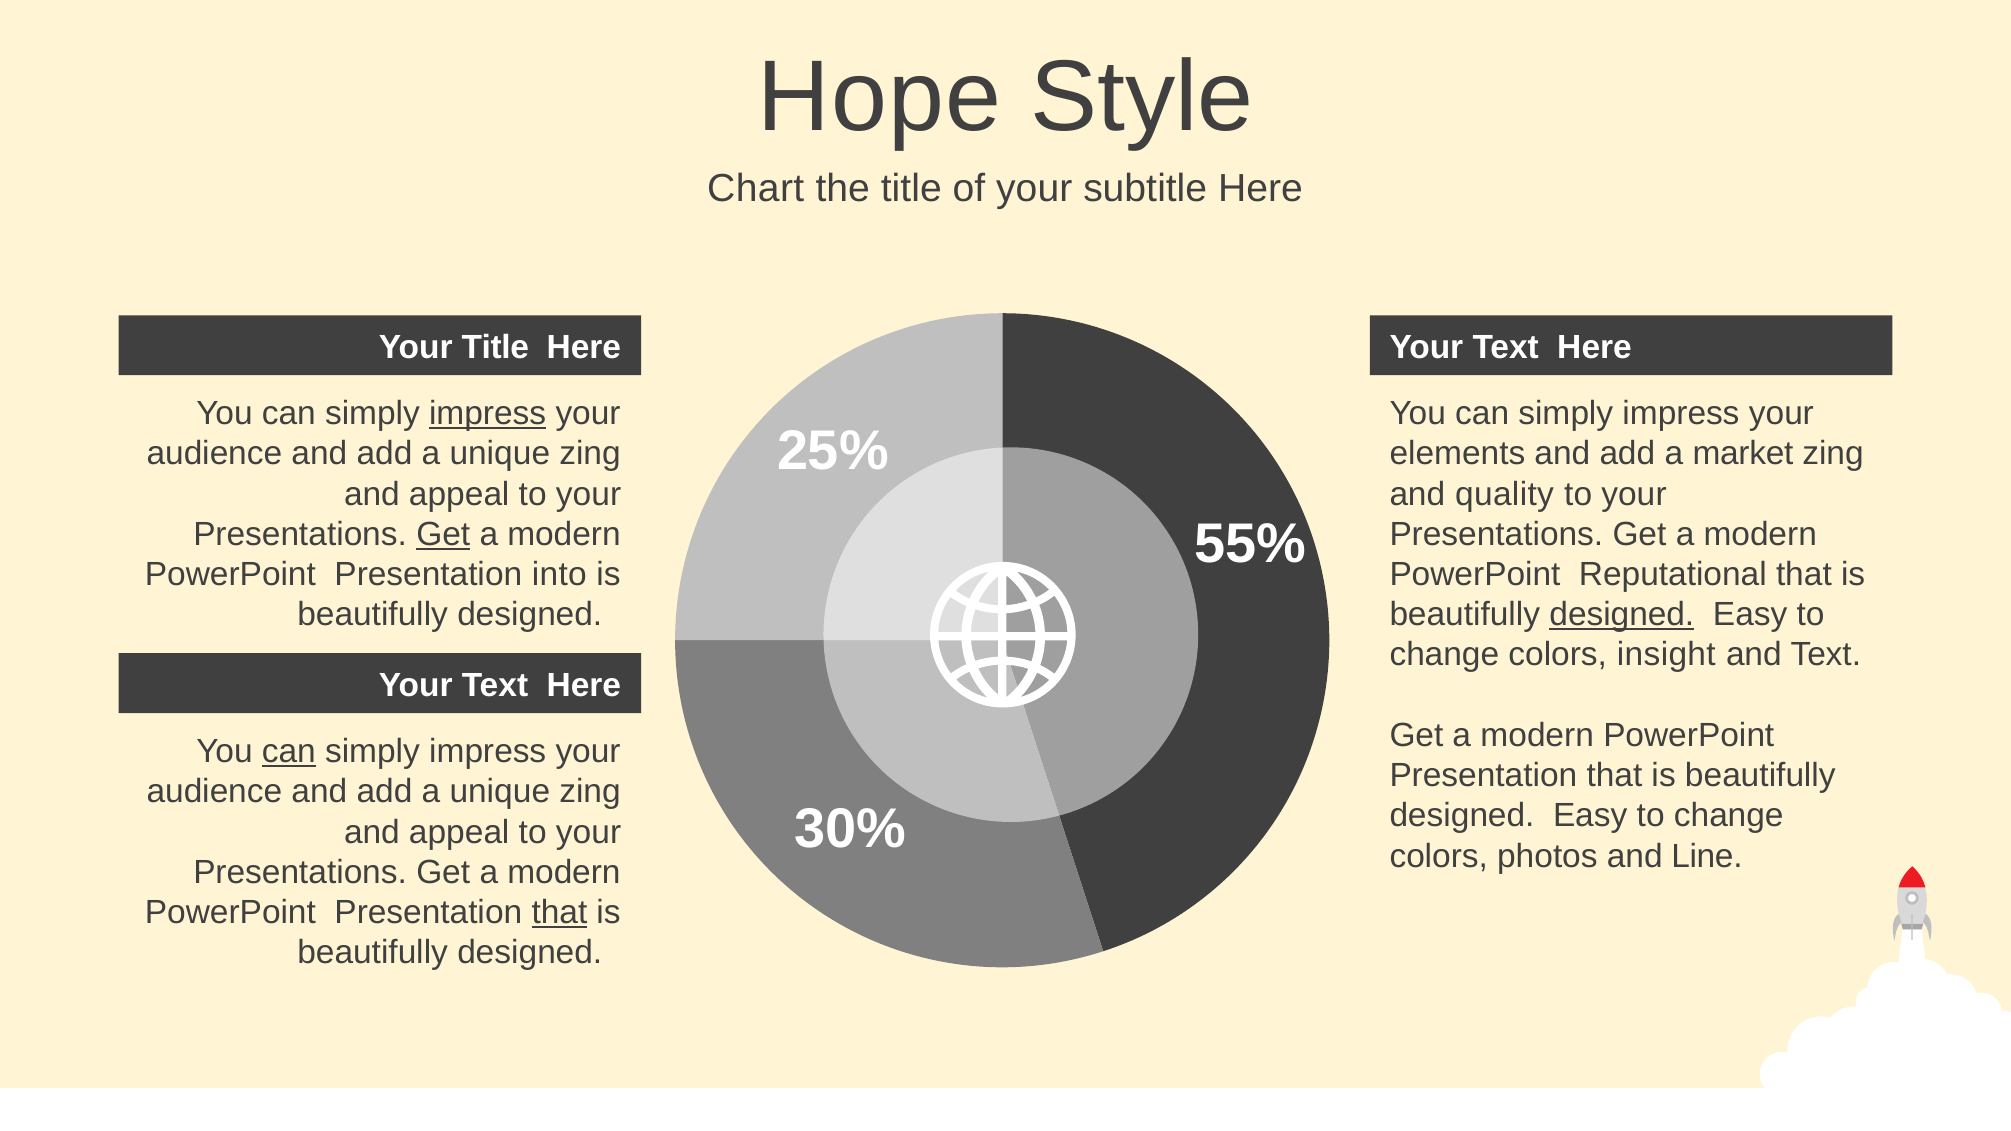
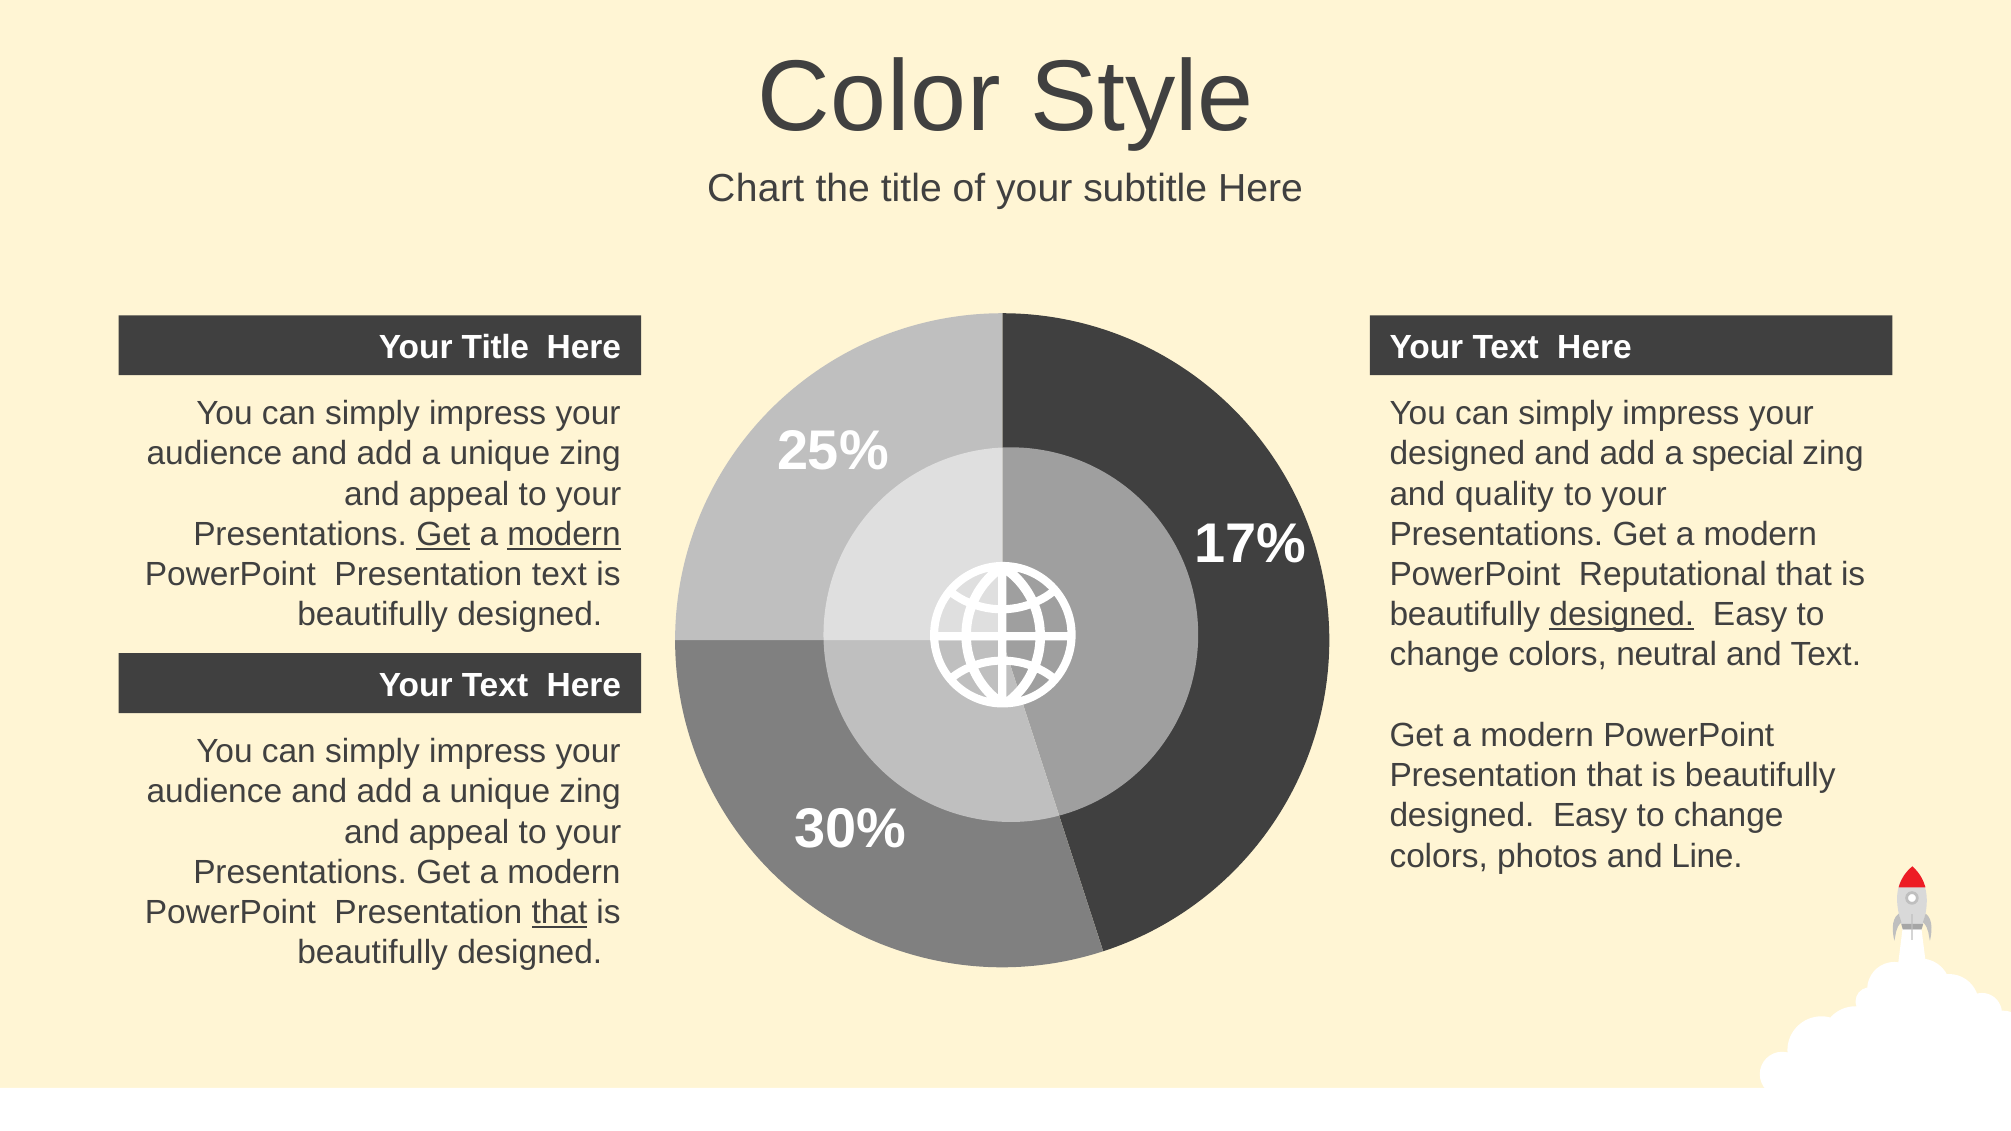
Hope: Hope -> Color
impress at (488, 414) underline: present -> none
elements at (1457, 454): elements -> designed
market: market -> special
modern at (564, 534) underline: none -> present
55%: 55% -> 17%
Presentation into: into -> text
insight: insight -> neutral
can at (289, 752) underline: present -> none
